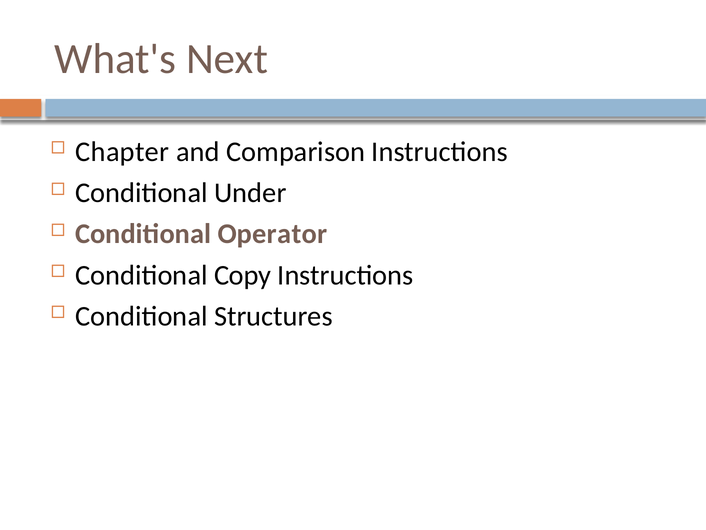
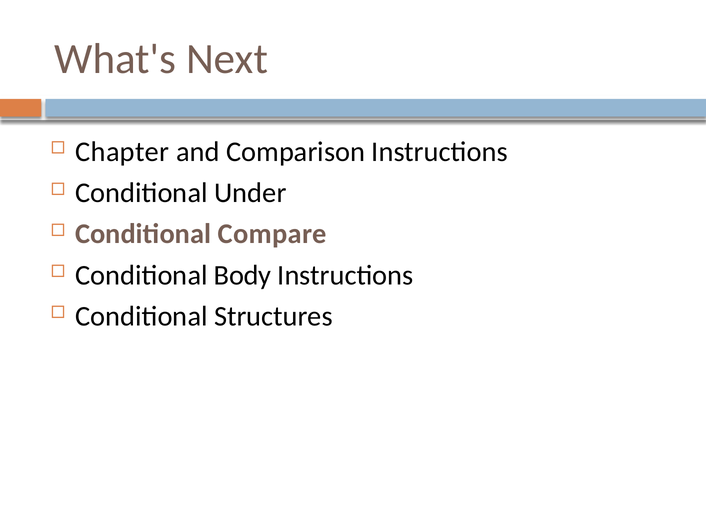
Operator: Operator -> Compare
Copy: Copy -> Body
